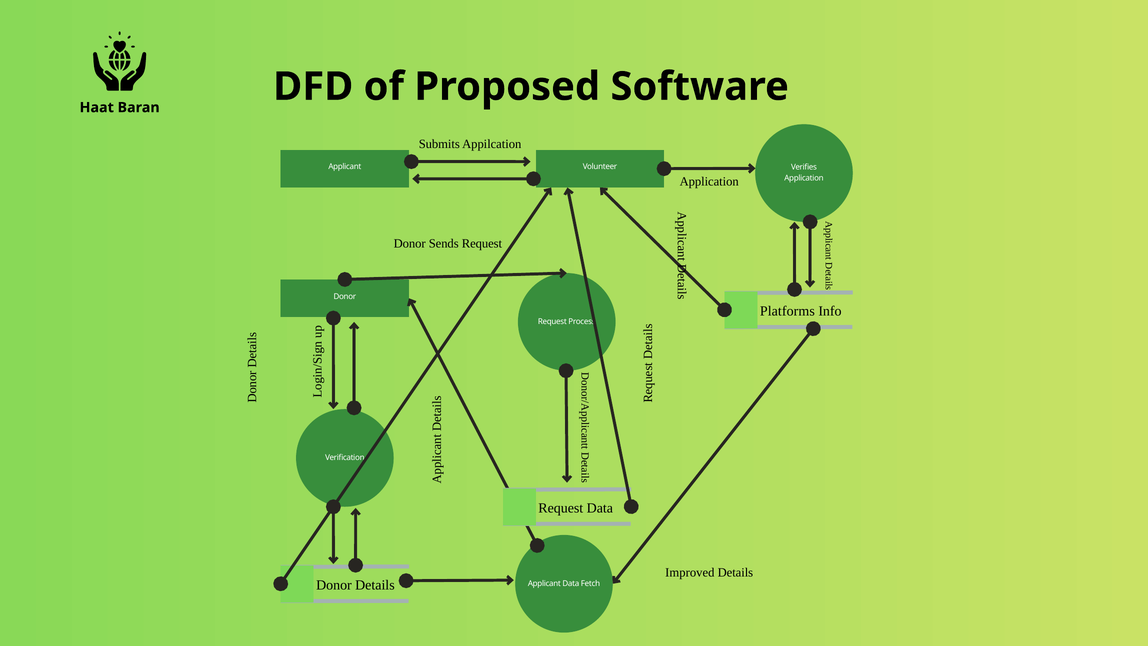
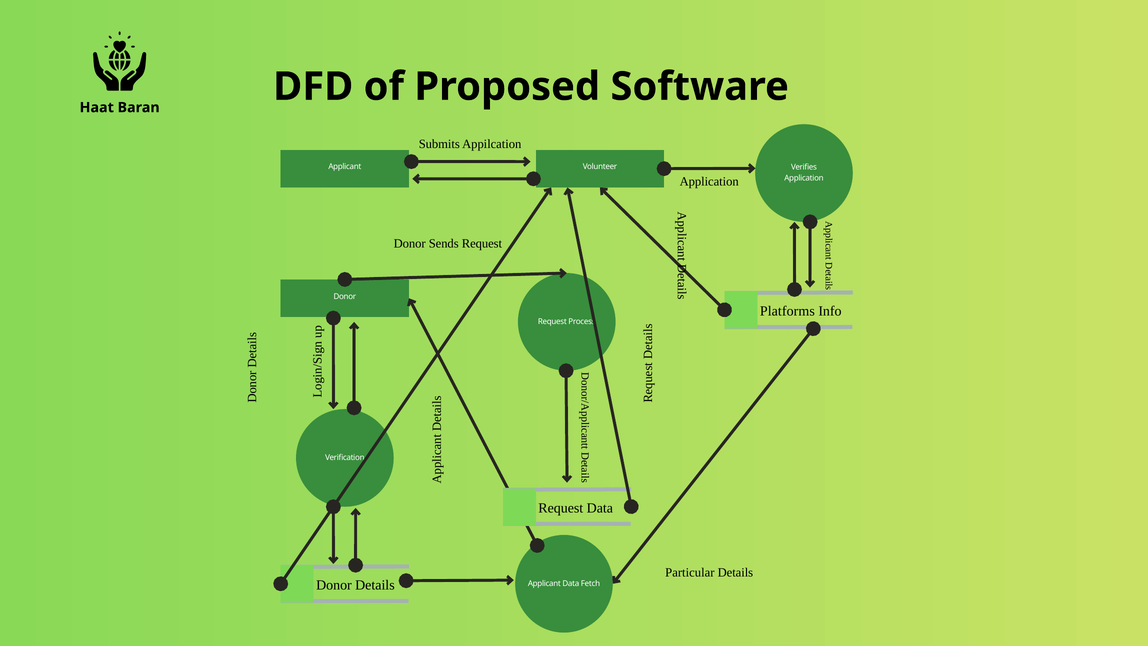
Improved: Improved -> Particular
